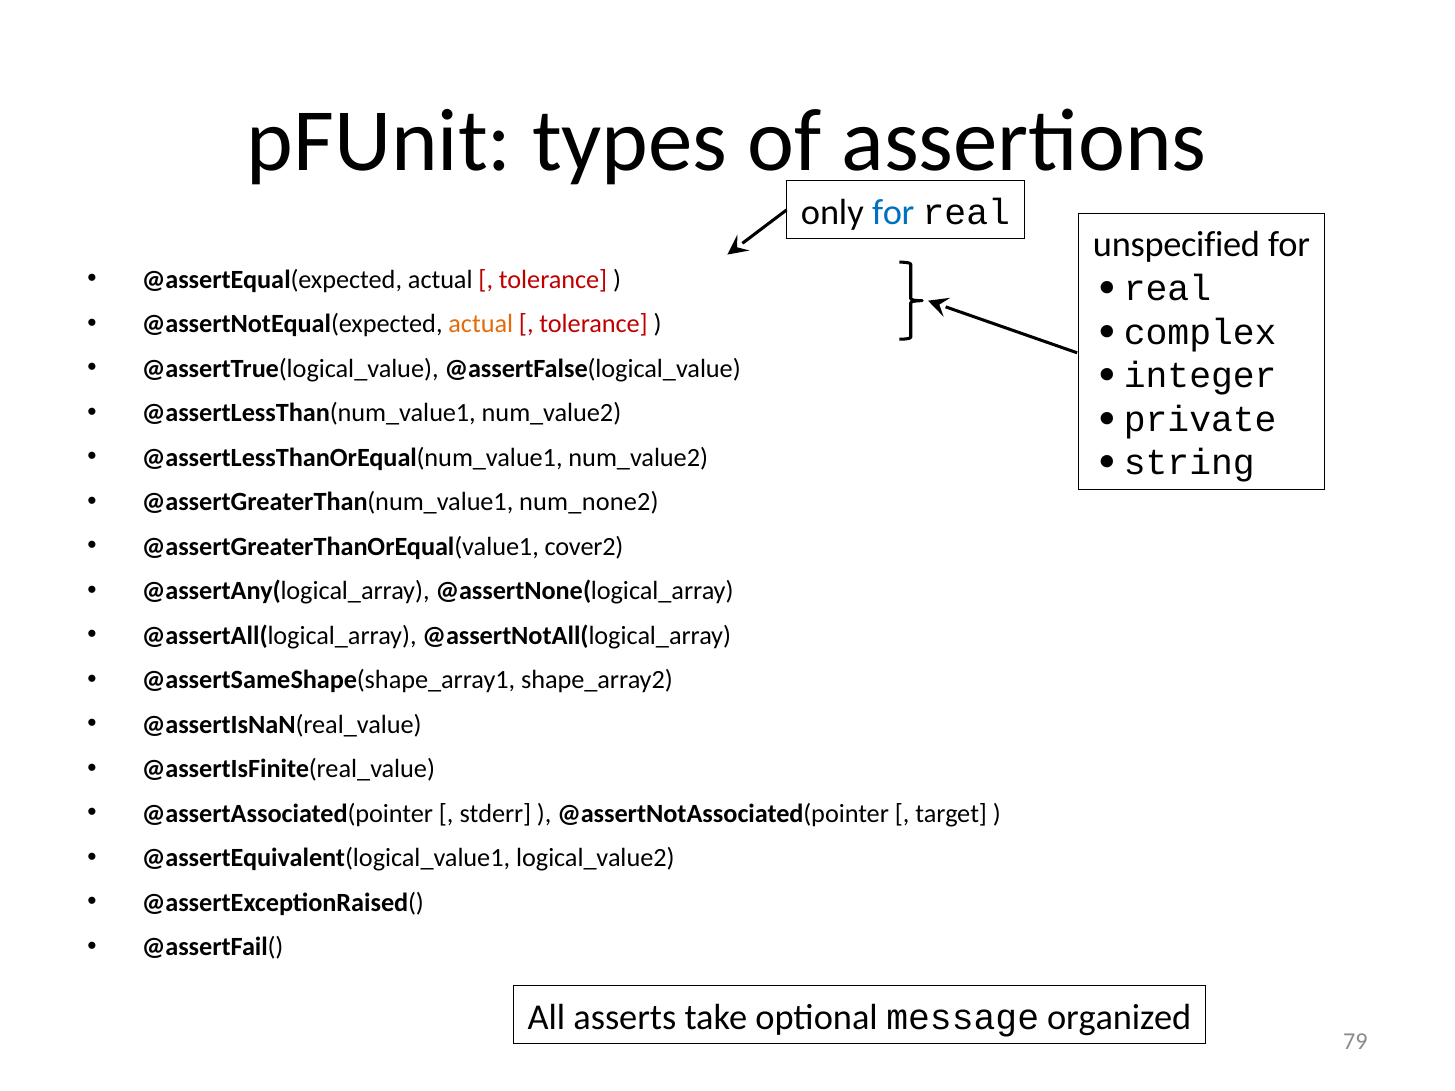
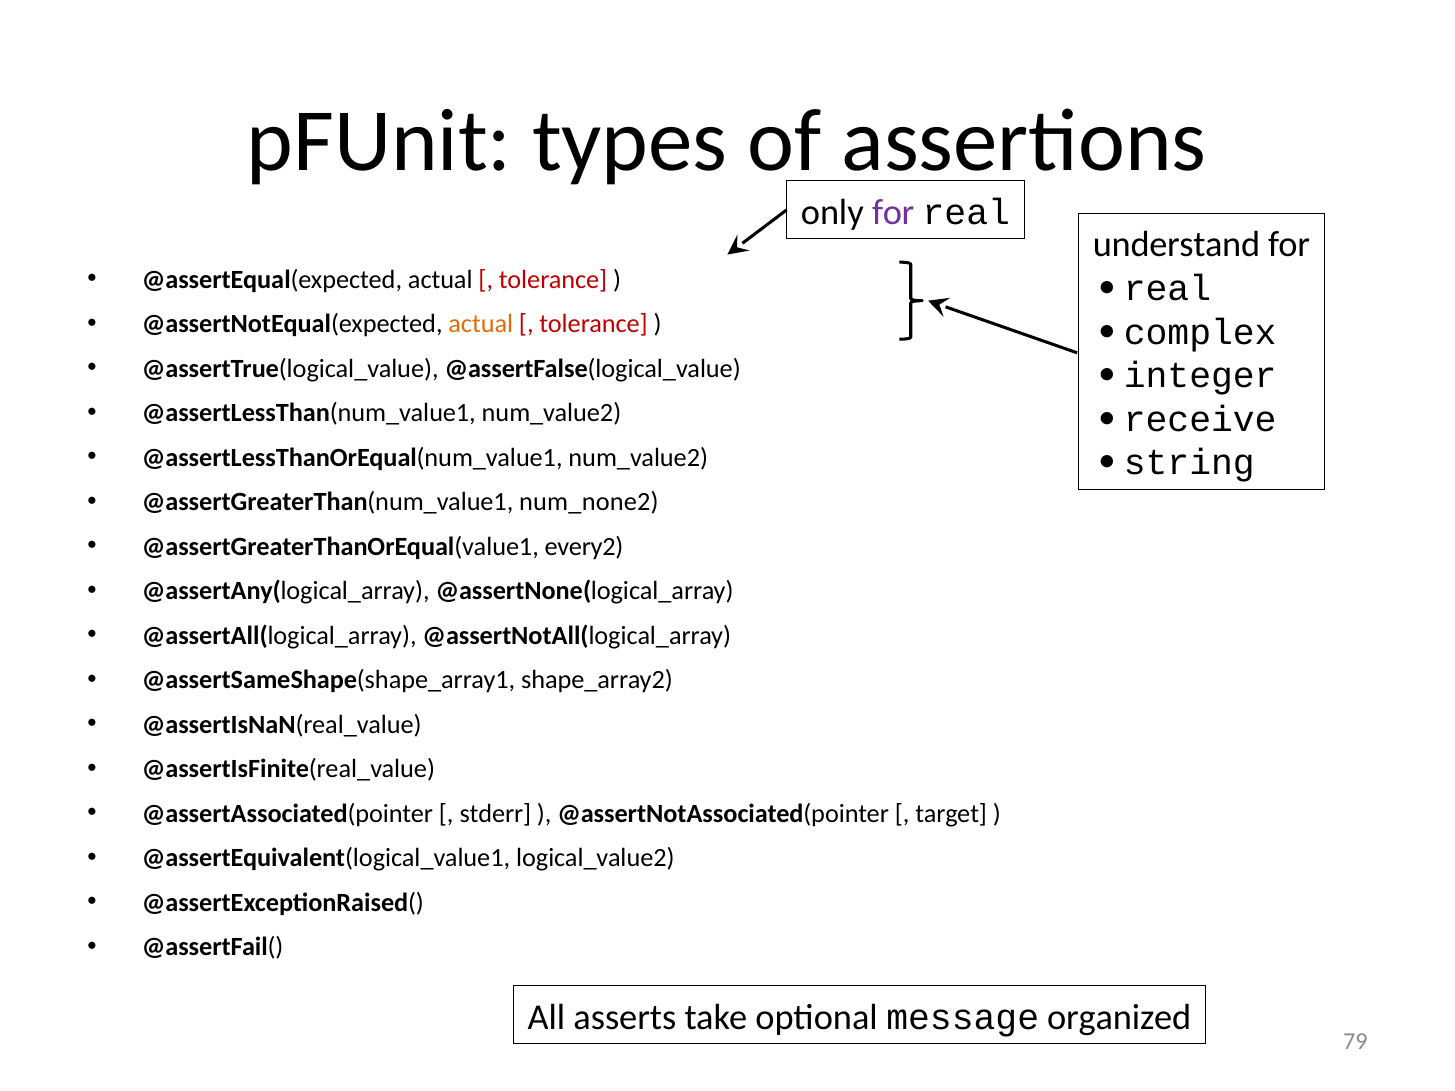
for at (893, 213) colour: blue -> purple
unspecified: unspecified -> understand
private: private -> receive
cover2: cover2 -> every2
